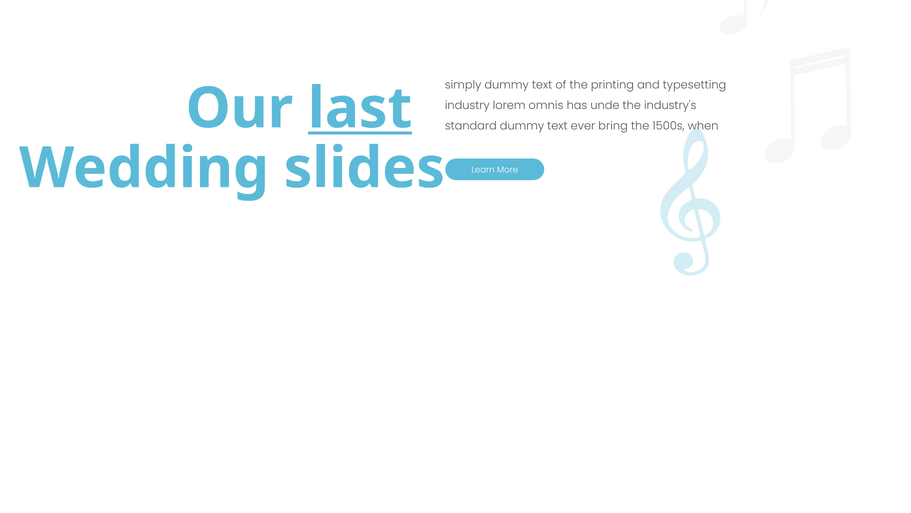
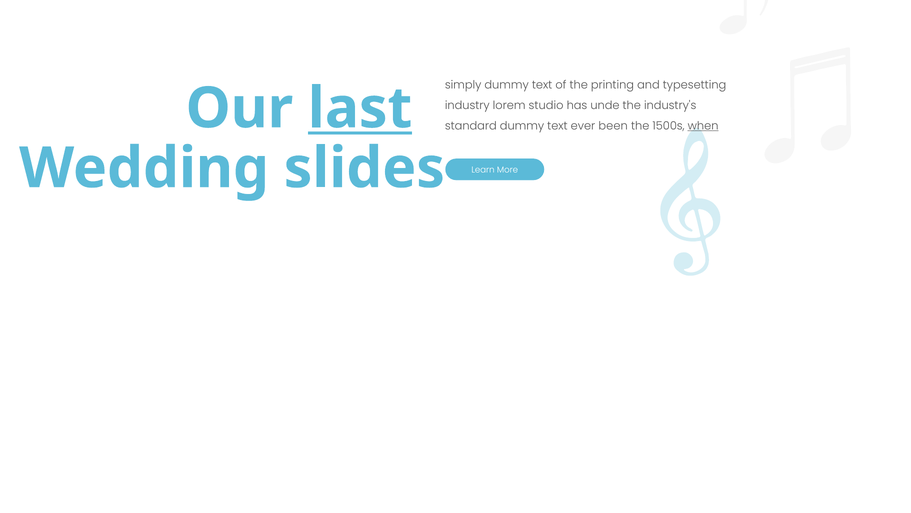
omnis: omnis -> studio
bring: bring -> been
when underline: none -> present
